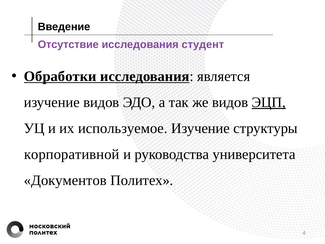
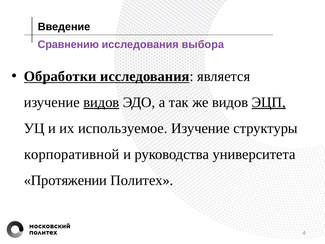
Отсутствие: Отсутствие -> Сравнению
студент: студент -> выбора
видов at (101, 102) underline: none -> present
Документов: Документов -> Протяжении
